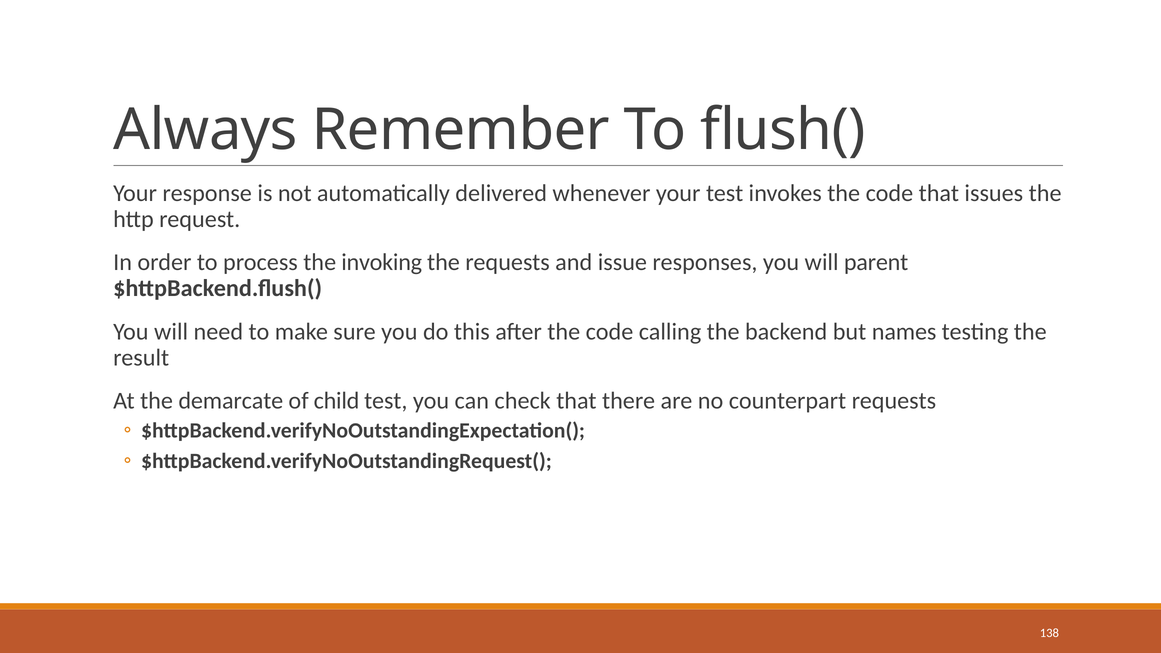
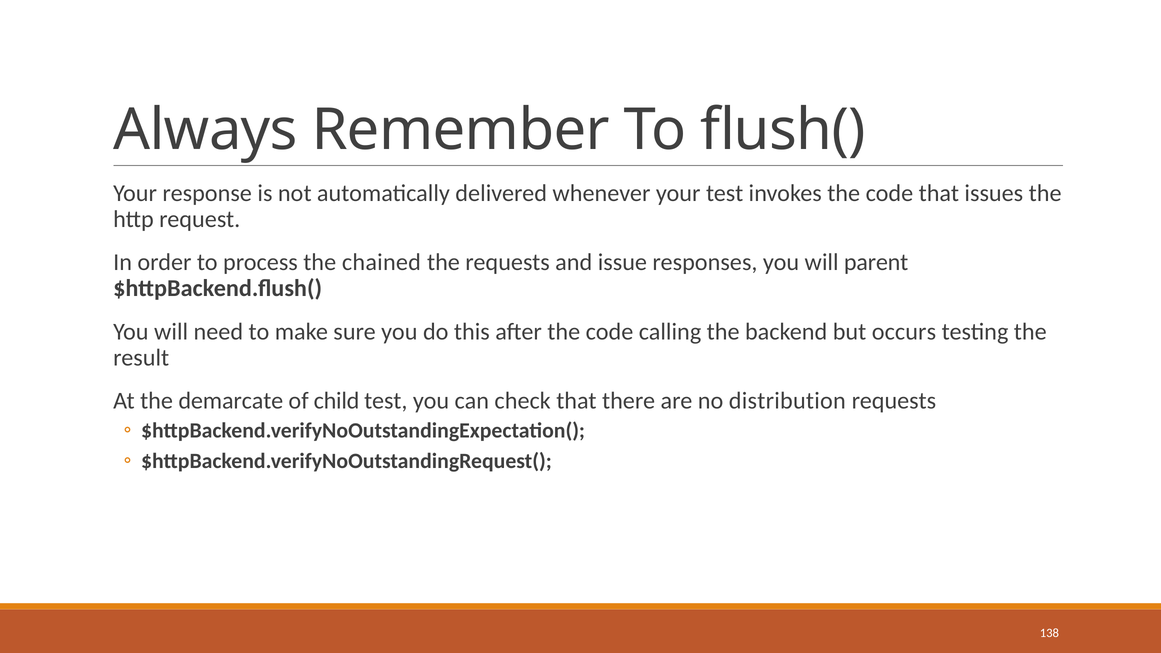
invoking: invoking -> chained
names: names -> occurs
counterpart: counterpart -> distribution
